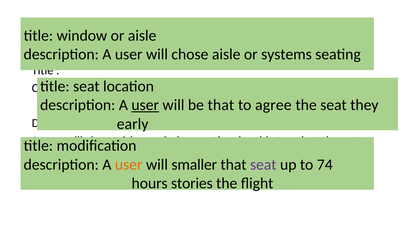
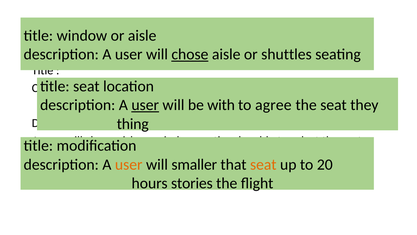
chose at (190, 54) underline: none -> present
systems: systems -> shuttles
be that: that -> with
early: early -> thing
seat at (263, 164) colour: purple -> orange
74: 74 -> 20
